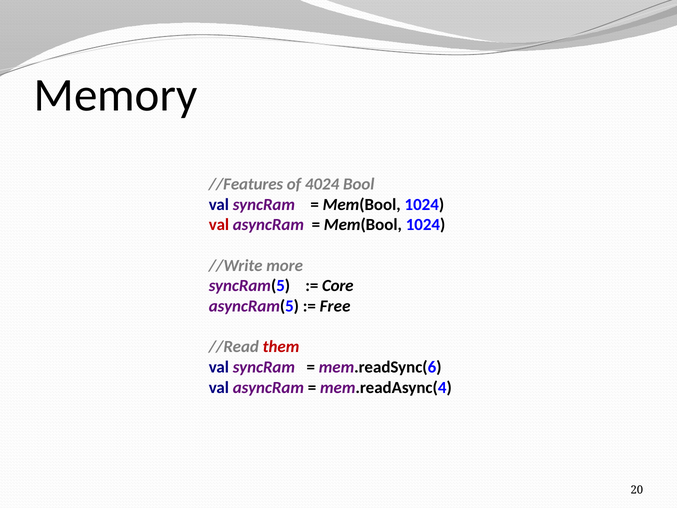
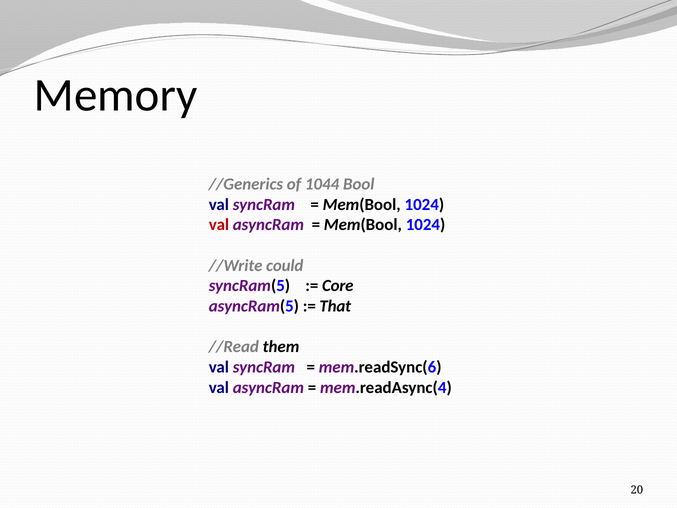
//Features: //Features -> //Generics
4024: 4024 -> 1044
more: more -> could
Free: Free -> That
them colour: red -> black
